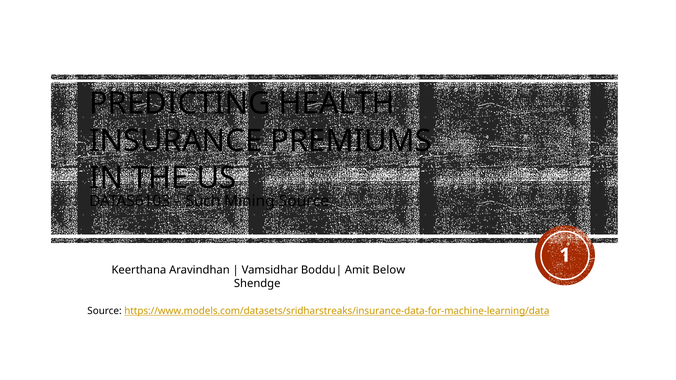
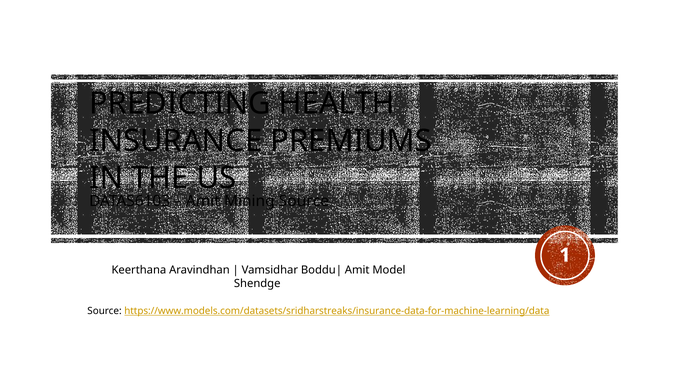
Such at (203, 201): Such -> Amit
Below: Below -> Model
